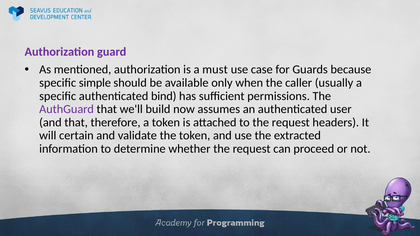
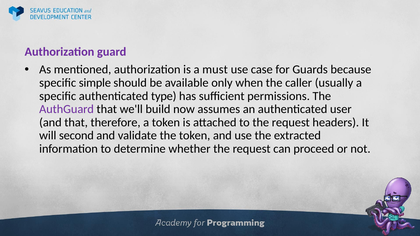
bind: bind -> type
certain: certain -> second
